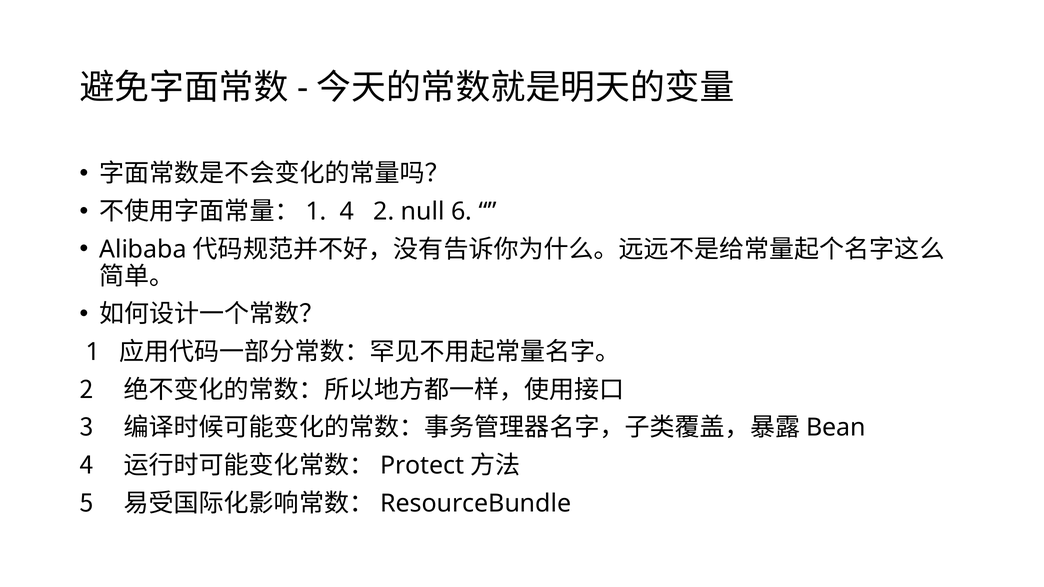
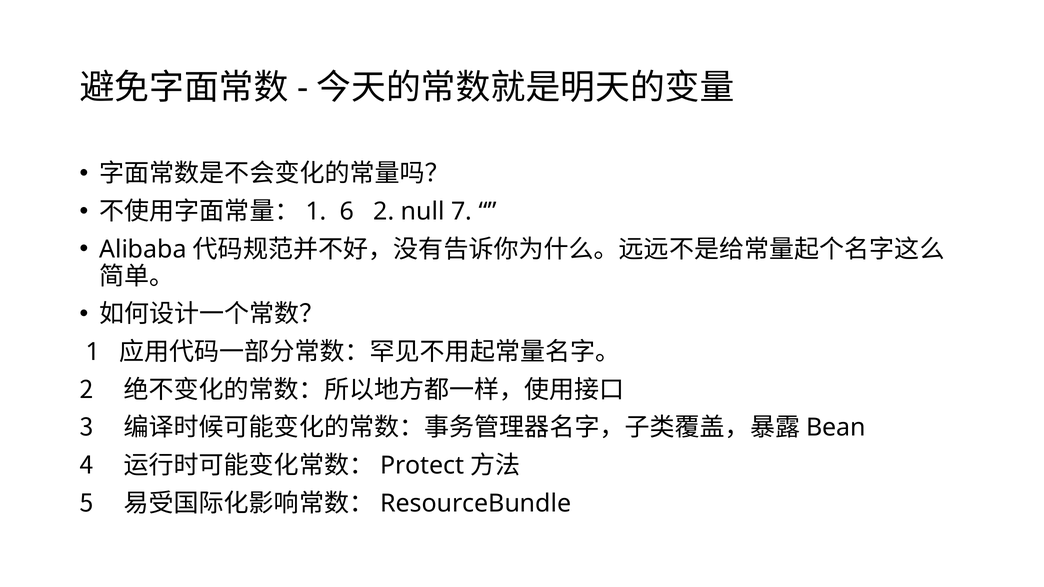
1 4: 4 -> 6
6: 6 -> 7
